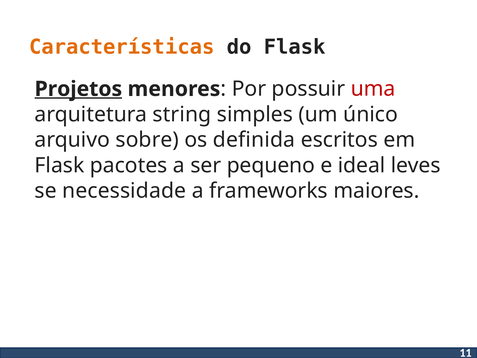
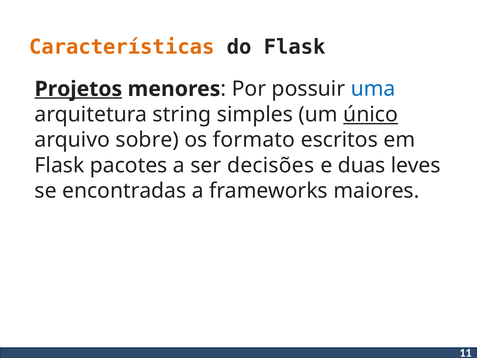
uma colour: red -> blue
único underline: none -> present
definida: definida -> formato
pequeno: pequeno -> decisões
ideal: ideal -> duas
necessidade: necessidade -> encontradas
